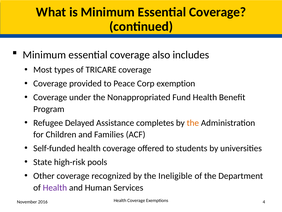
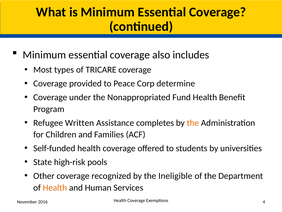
exemption: exemption -> determine
Delayed: Delayed -> Written
Health at (55, 187) colour: purple -> orange
